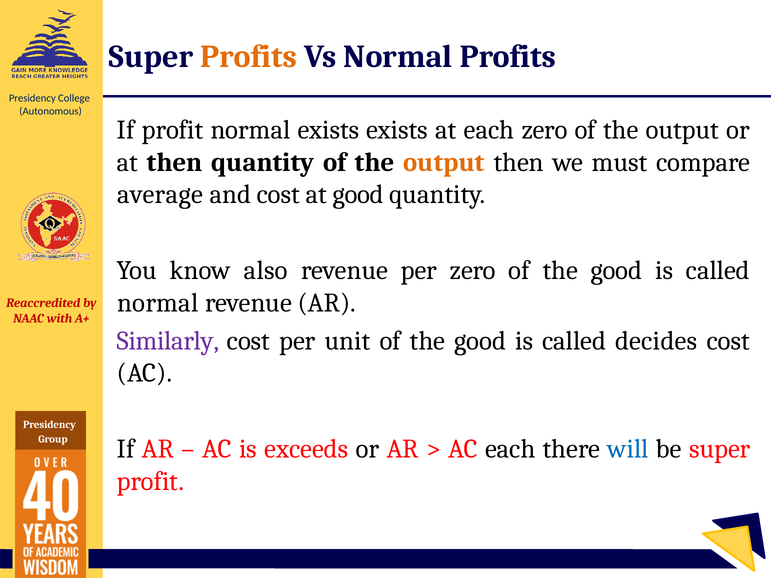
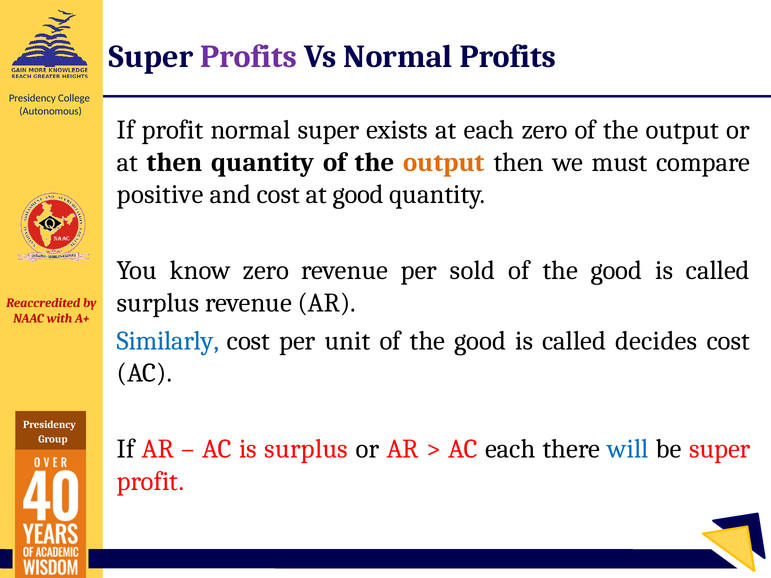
Profits at (249, 57) colour: orange -> purple
normal exists: exists -> super
average: average -> positive
know also: also -> zero
per zero: zero -> sold
normal at (158, 303): normal -> surplus
Similarly colour: purple -> blue
is exceeds: exceeds -> surplus
